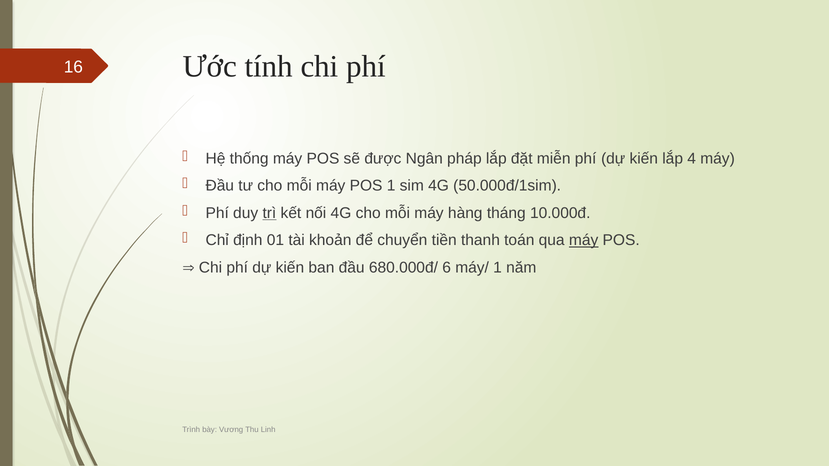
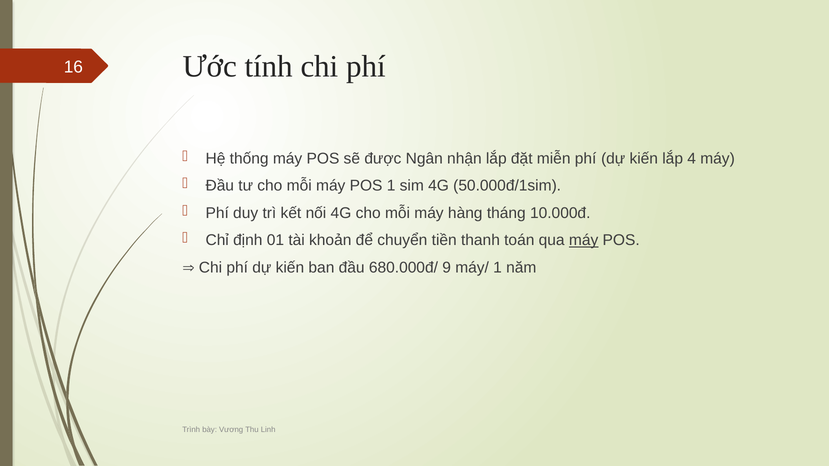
pháp: pháp -> nhận
trì underline: present -> none
6: 6 -> 9
